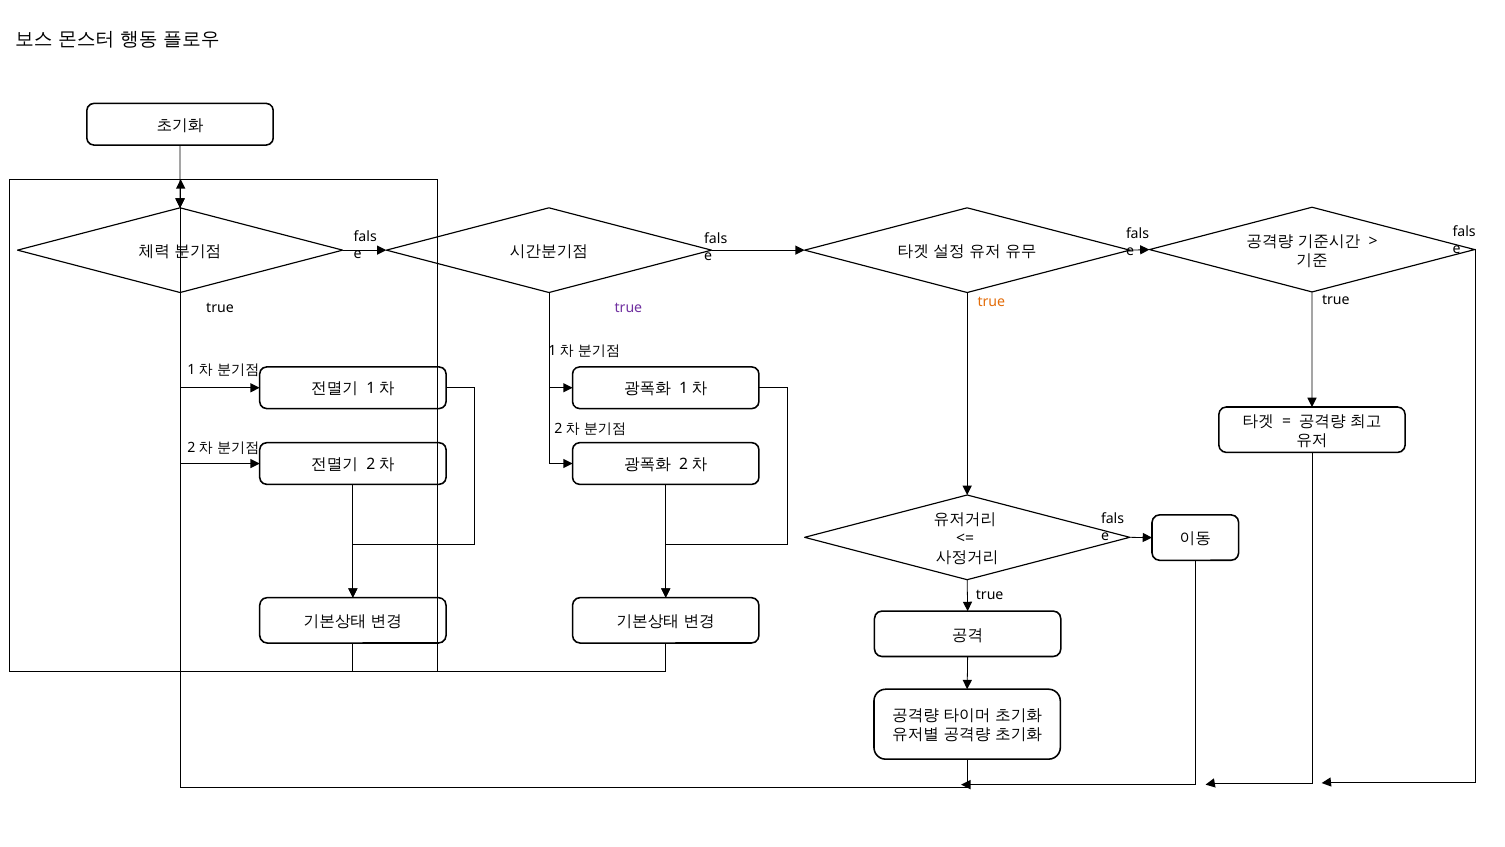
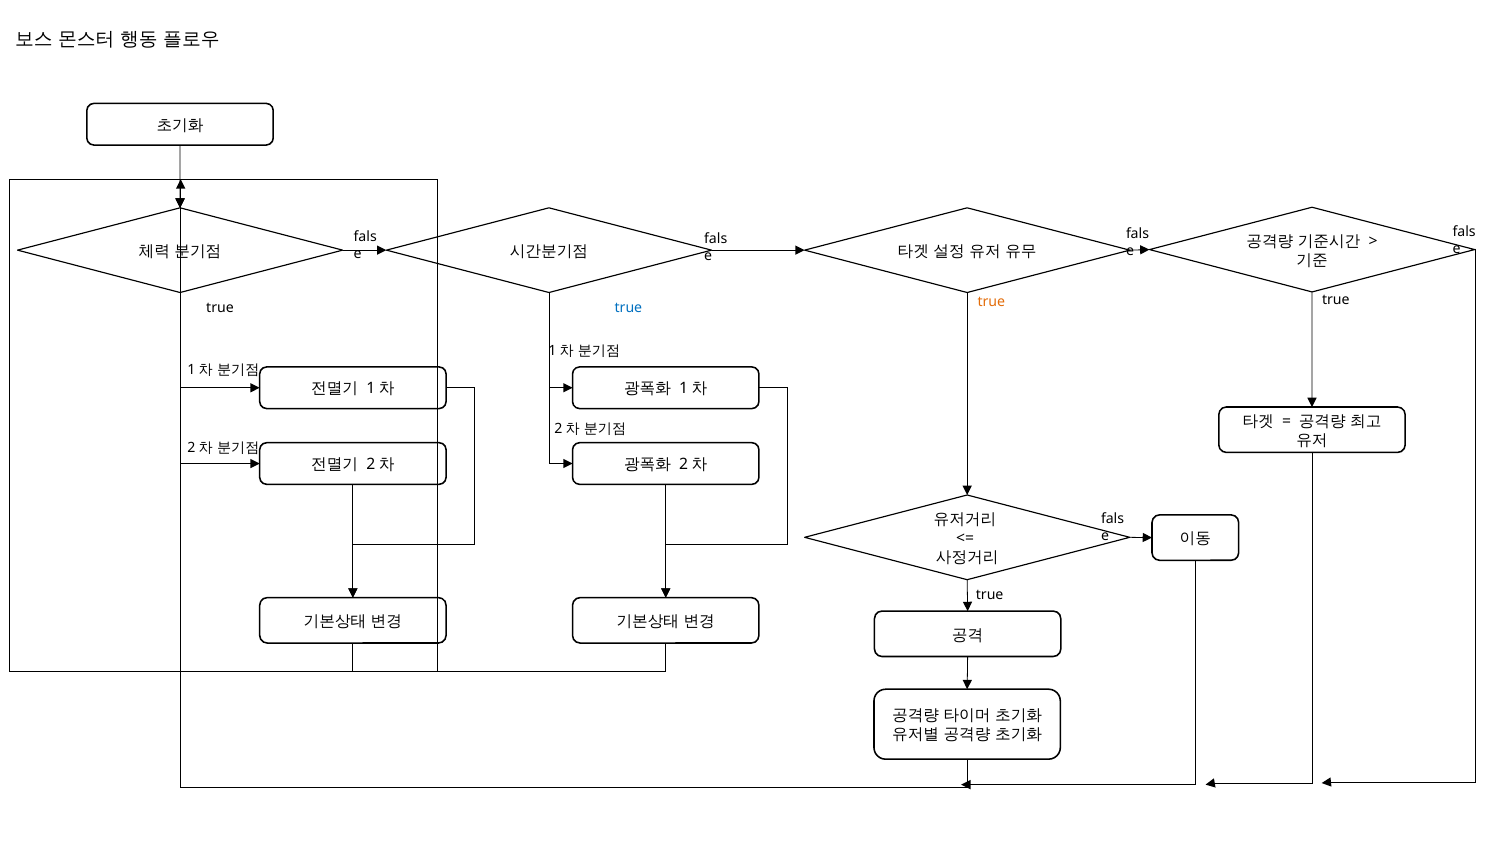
true at (628, 307) colour: purple -> blue
